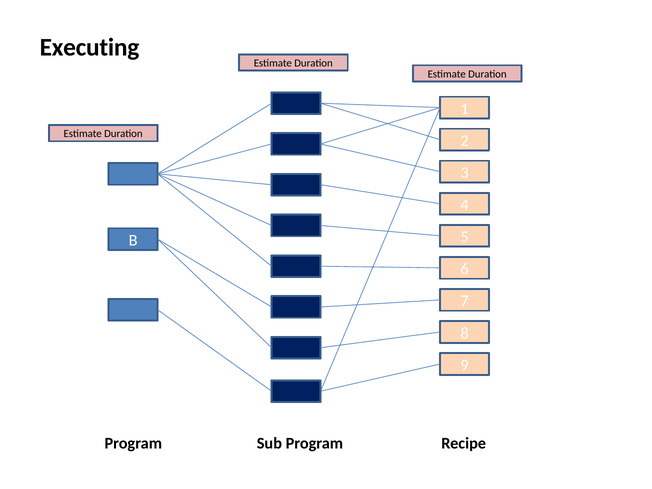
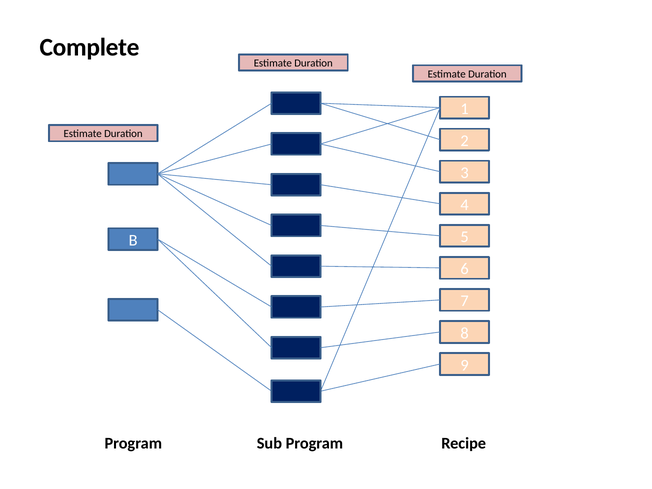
Executing: Executing -> Complete
